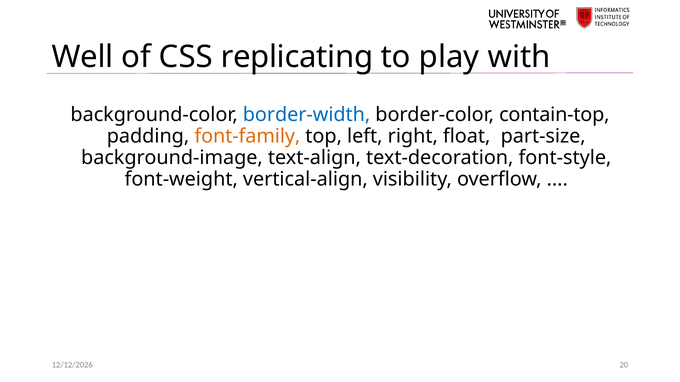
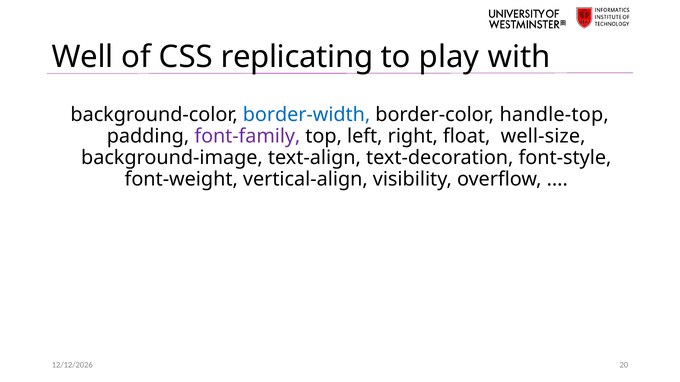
contain-top: contain-top -> handle-top
font-family colour: orange -> purple
part-size: part-size -> well-size
